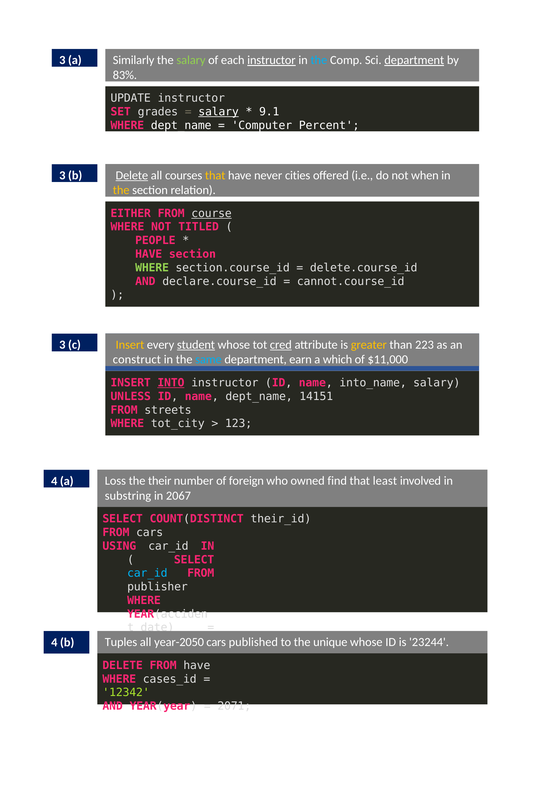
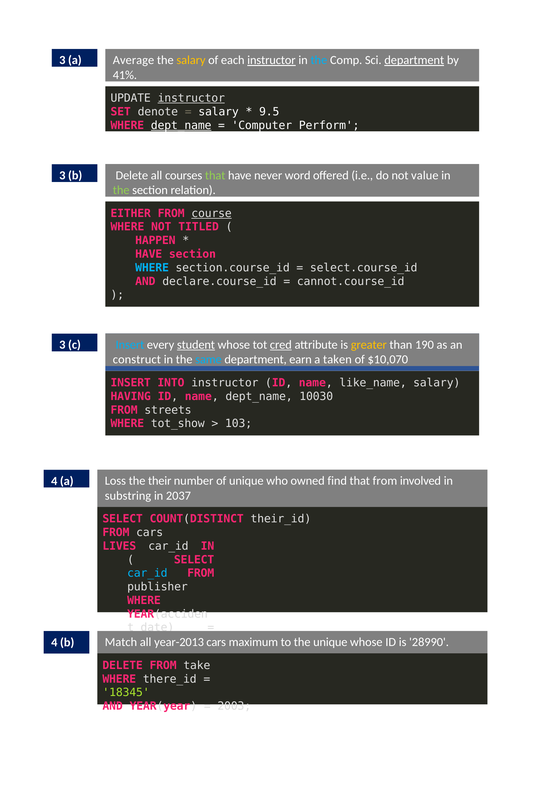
Similarly: Similarly -> Average
salary at (191, 60) colour: light green -> yellow
83%: 83% -> 41%
instructor at (191, 98) underline: none -> present
grades: grades -> denote
salary at (219, 112) underline: present -> none
9.1: 9.1 -> 9.5
dept_name at (181, 125) underline: none -> present
Percent: Percent -> Perform
Delete at (132, 175) underline: present -> none
that at (215, 175) colour: yellow -> light green
cities: cities -> word
when: when -> value
the at (121, 190) colour: yellow -> light green
PEOPLE: PEOPLE -> HAPPEN
WHERE at (152, 268) colour: light green -> light blue
delete.course_id: delete.course_id -> select.course_id
Insert at (130, 345) colour: yellow -> light blue
223: 223 -> 190
which: which -> taken
$11,000: $11,000 -> $10,070
INTO underline: present -> none
into_name: into_name -> like_name
UNLESS: UNLESS -> HAVING
14151: 14151 -> 10030
tot_city: tot_city -> tot_show
123: 123 -> 103
of foreign: foreign -> unique
that least: least -> from
2067: 2067 -> 2037
USING: USING -> LIVES
Tuples: Tuples -> Match
year-2050: year-2050 -> year-2013
published: published -> maximum
23244: 23244 -> 28990
FROM have: have -> take
cases_id: cases_id -> there_id
12342: 12342 -> 18345
2071: 2071 -> 2003
